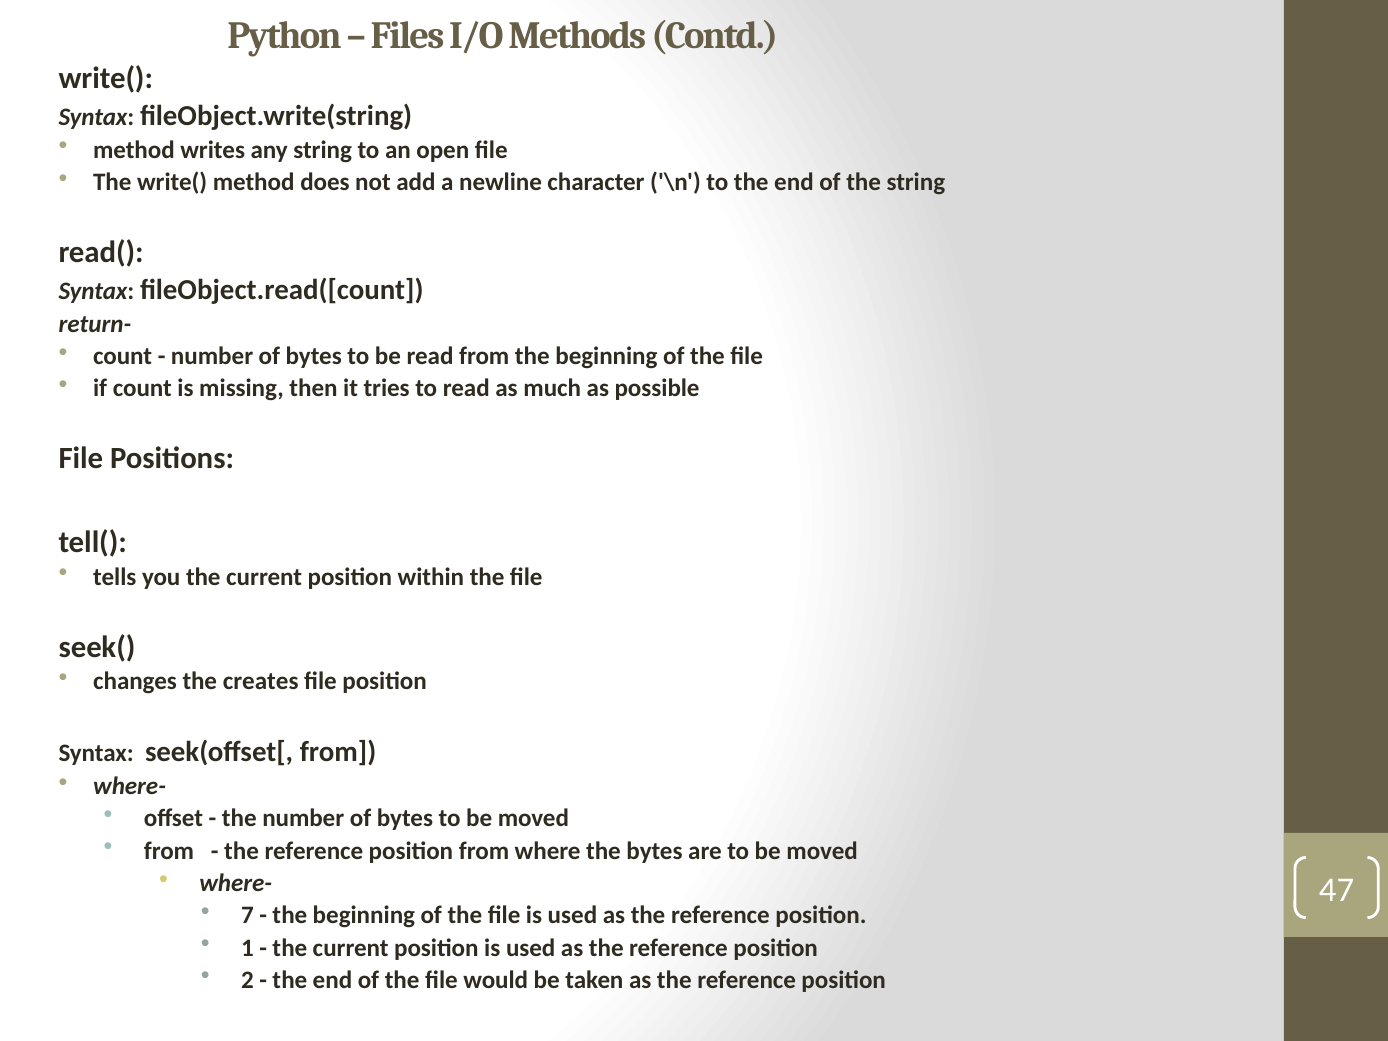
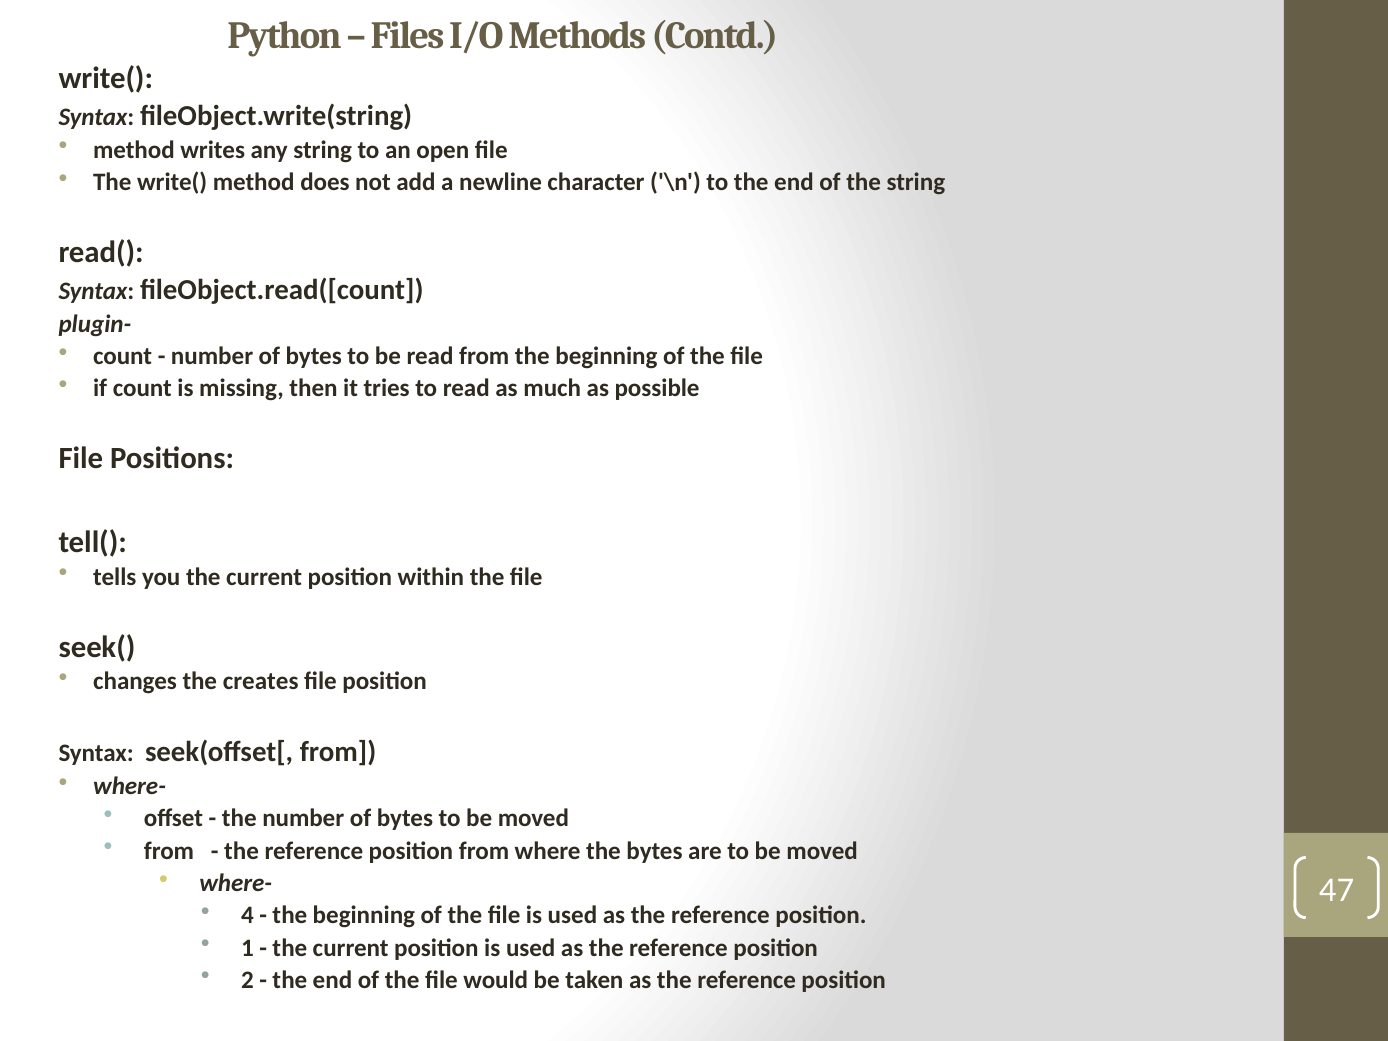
return-: return- -> plugin-
7: 7 -> 4
